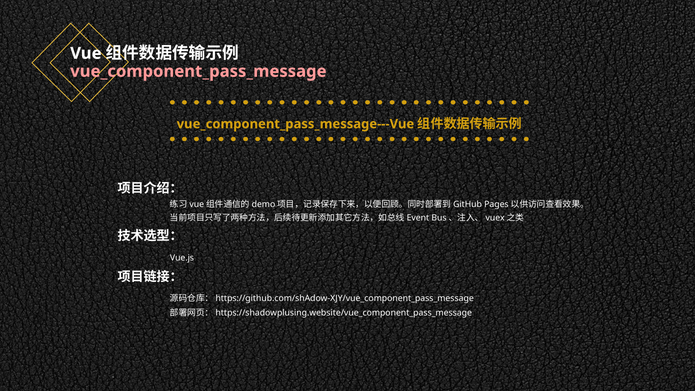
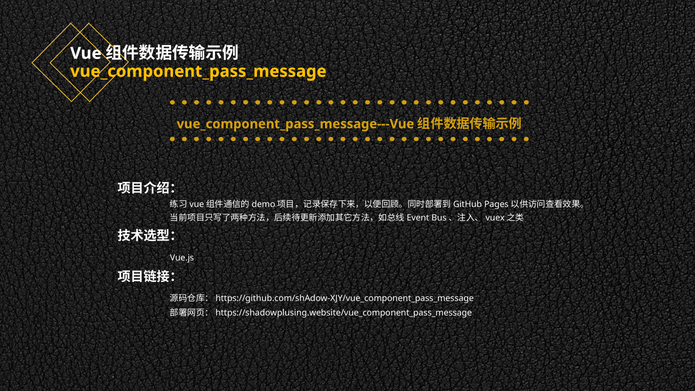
vue_component_pass_message colour: pink -> yellow
